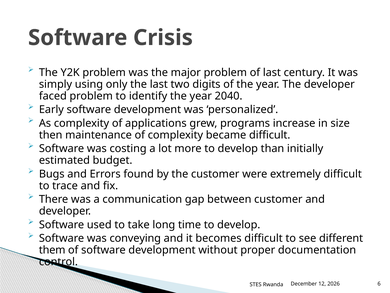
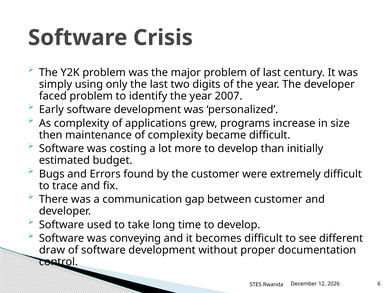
2040: 2040 -> 2007
them: them -> draw
